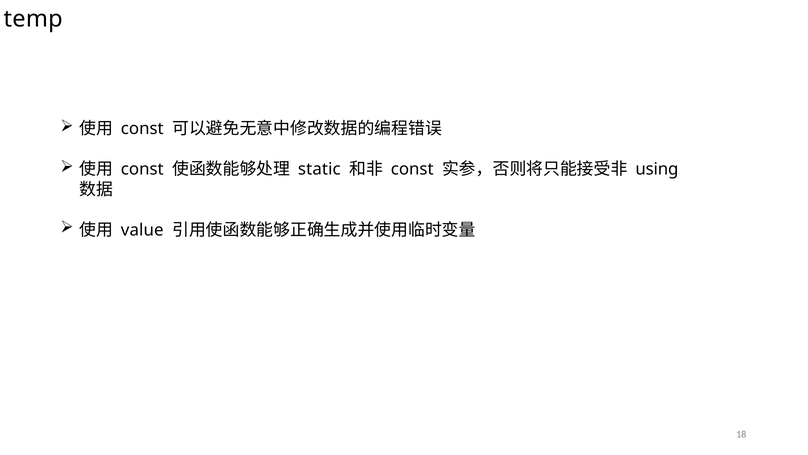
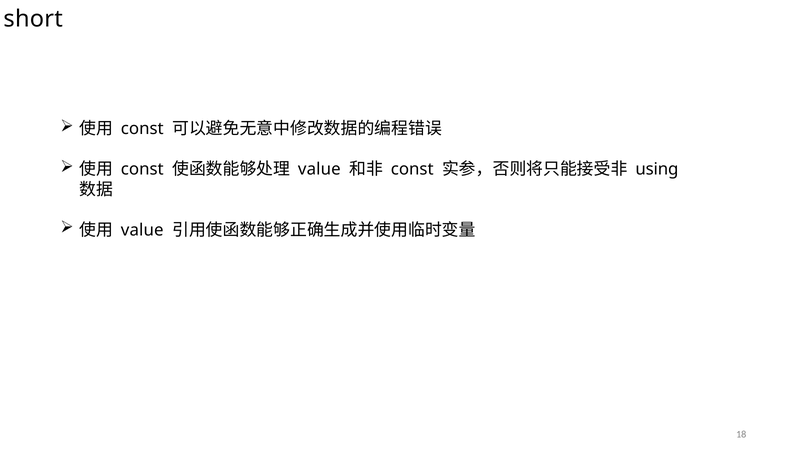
temp: temp -> short
static at (319, 169): static -> value
